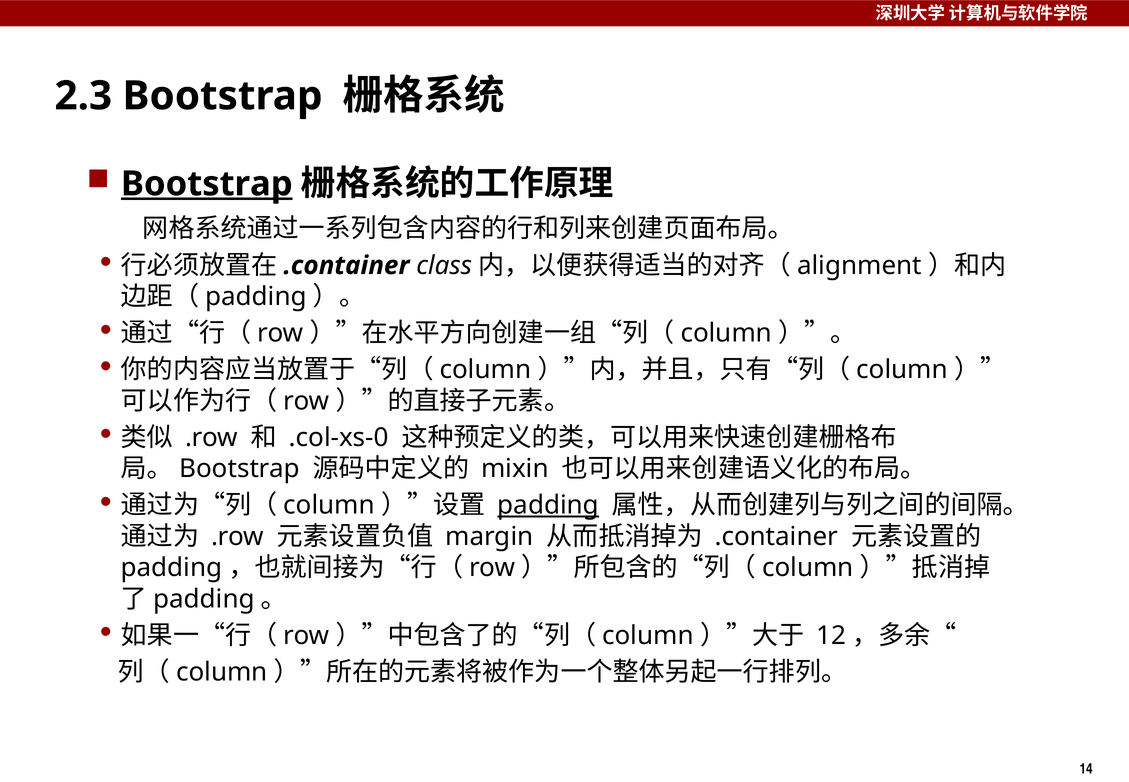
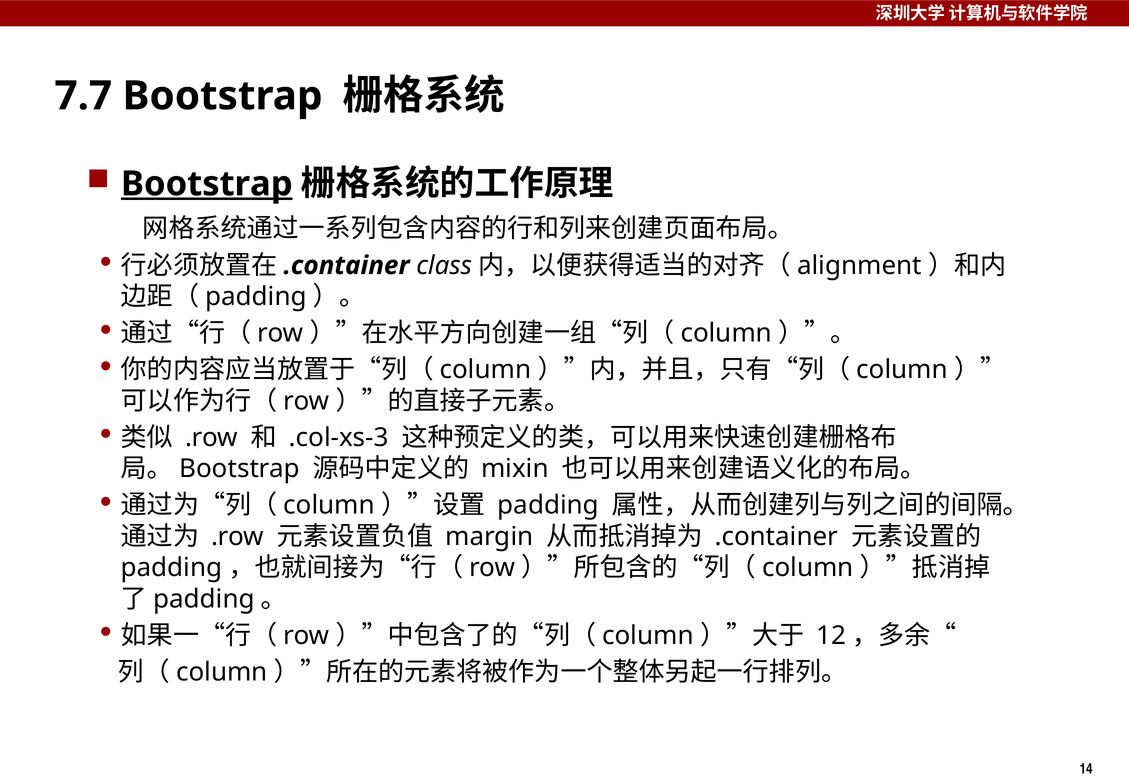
2.3: 2.3 -> 7.7
.col-xs-0: .col-xs-0 -> .col-xs-3
padding underline: present -> none
